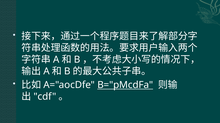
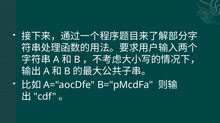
B="pMcdFa underline: present -> none
